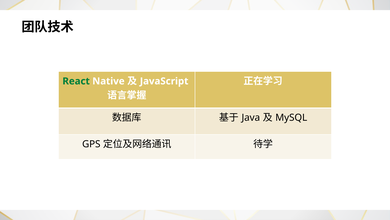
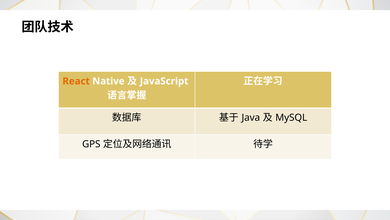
React colour: green -> orange
